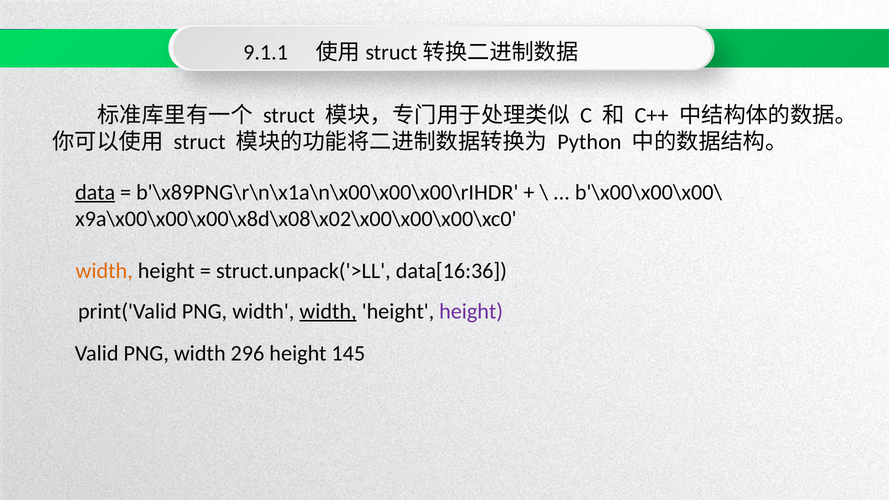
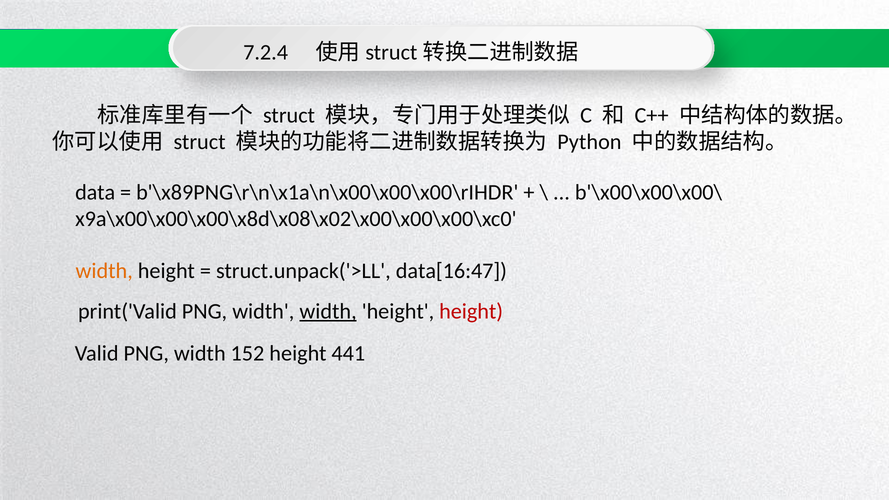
9.1.1: 9.1.1 -> 7.2.4
data underline: present -> none
data[16:36: data[16:36 -> data[16:47
height at (471, 311) colour: purple -> red
296: 296 -> 152
145: 145 -> 441
